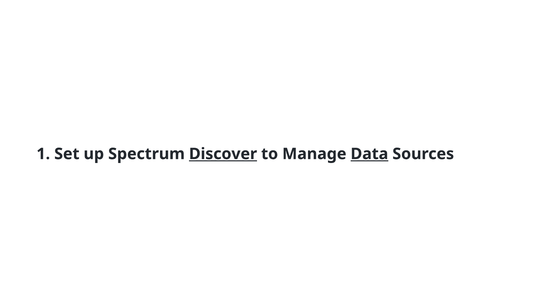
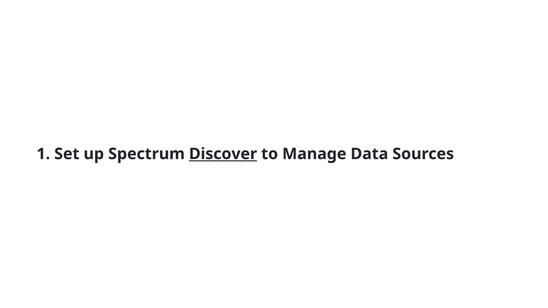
Data underline: present -> none
